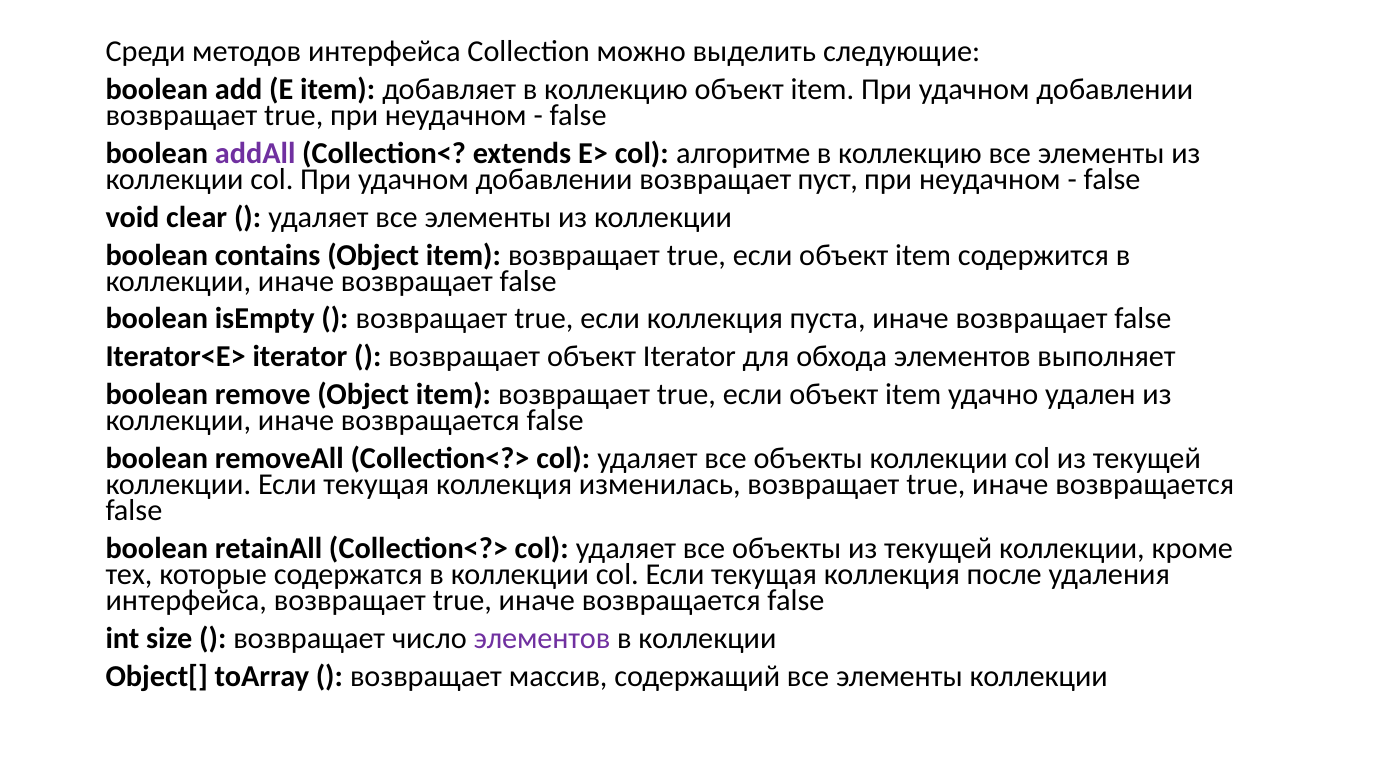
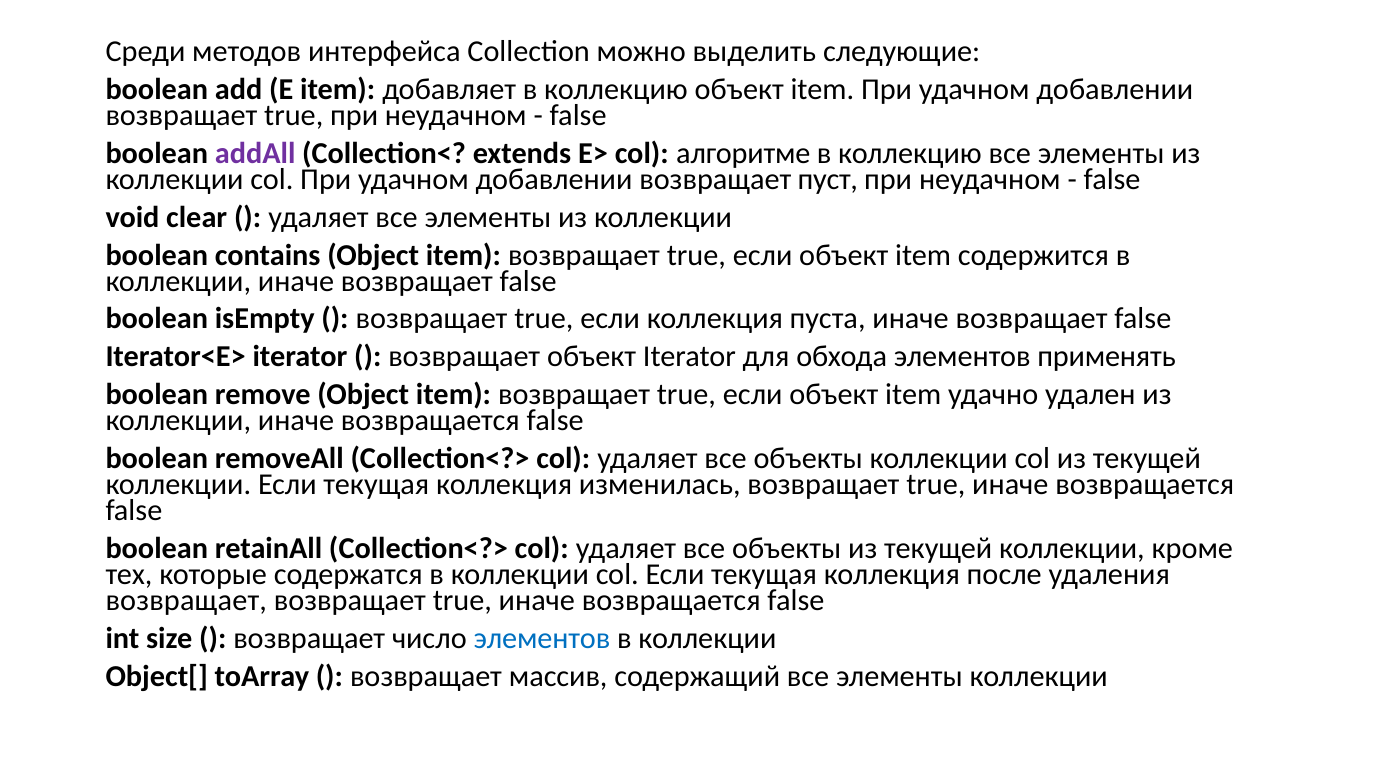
выполняет: выполняет -> применять
интерфейса at (186, 600): интерфейса -> возвращает
элементов at (542, 638) colour: purple -> blue
